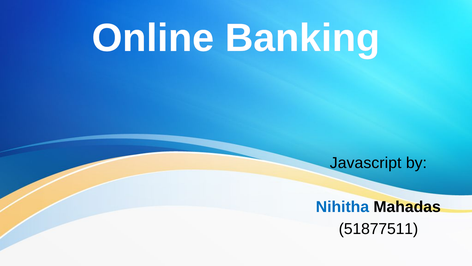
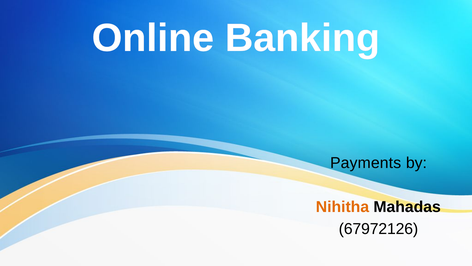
Javascript: Javascript -> Payments
Nihitha colour: blue -> orange
51877511: 51877511 -> 67972126
